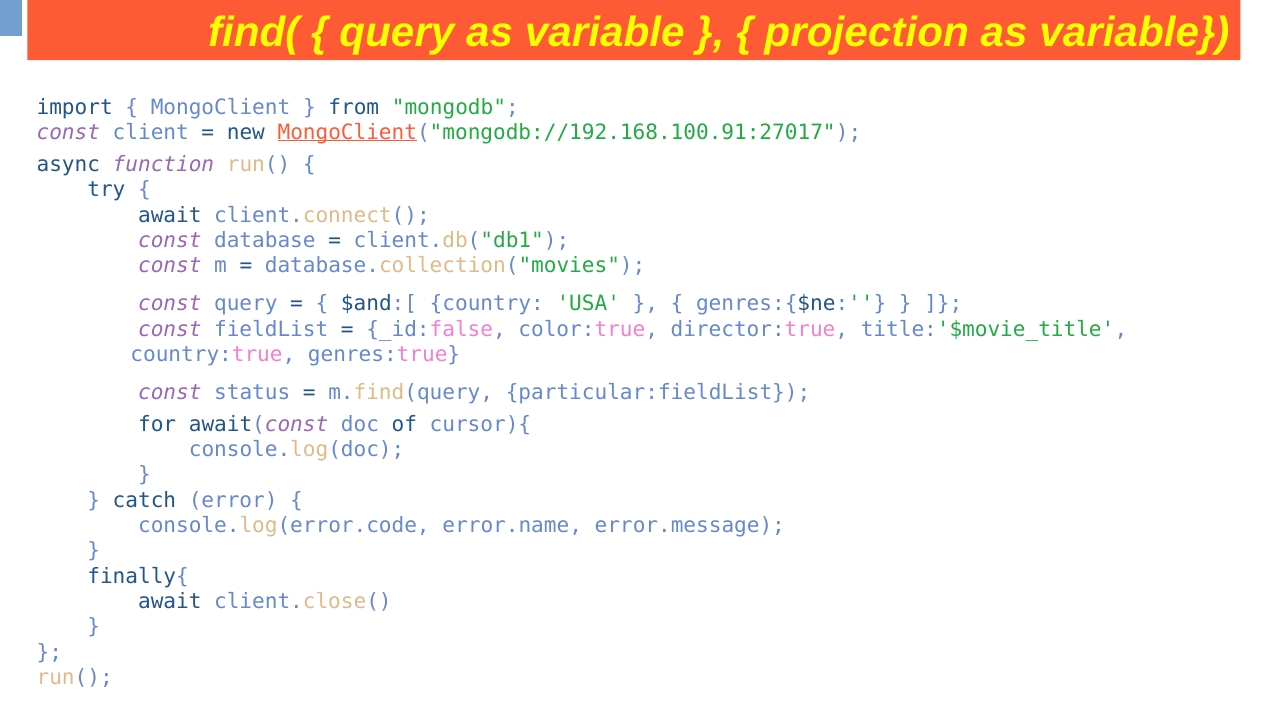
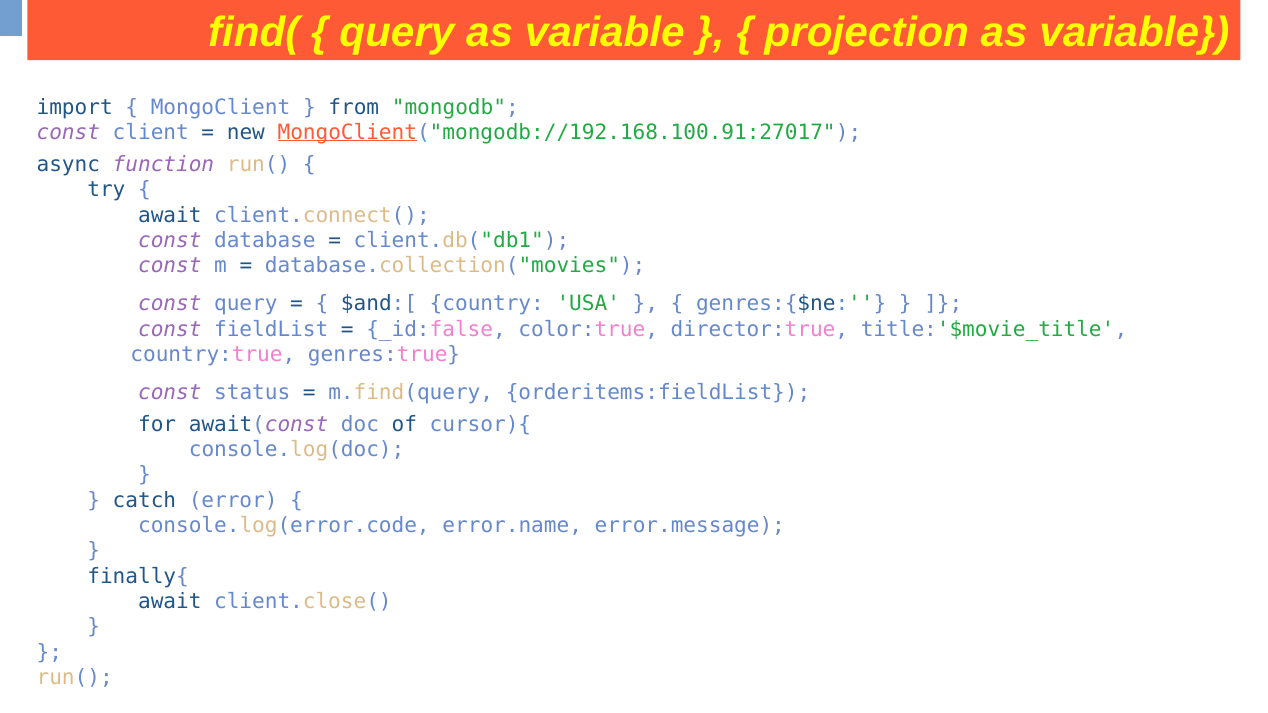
particular:fieldList: particular:fieldList -> orderitems:fieldList
